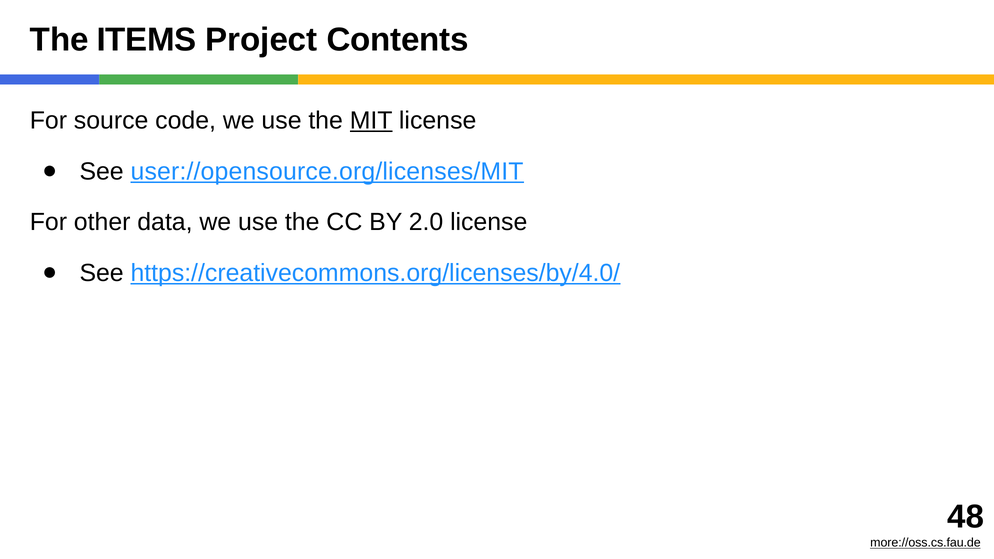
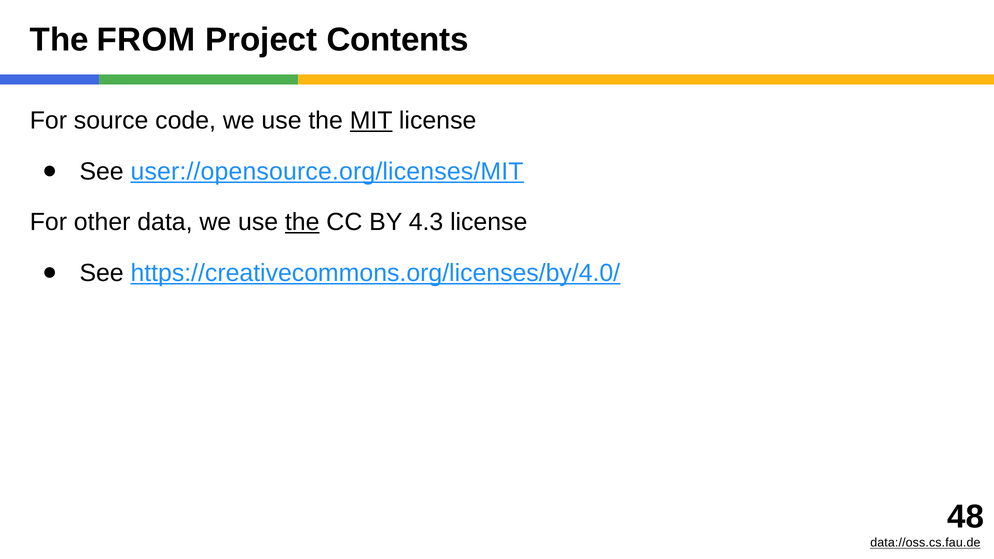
ITEMS: ITEMS -> FROM
the at (302, 222) underline: none -> present
2.0: 2.0 -> 4.3
more://oss.cs.fau.de: more://oss.cs.fau.de -> data://oss.cs.fau.de
